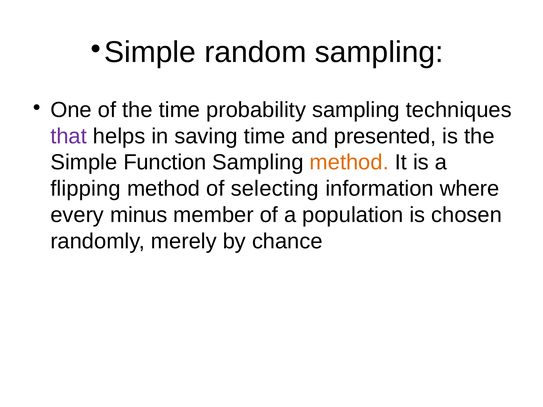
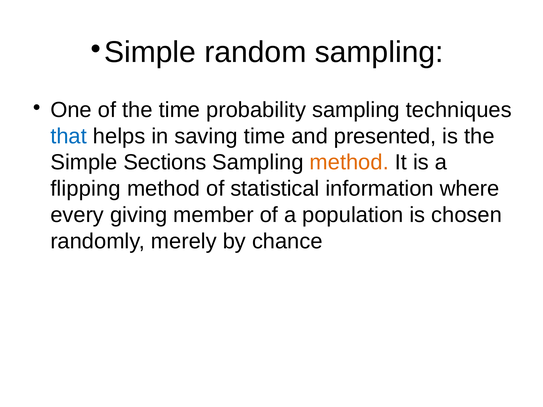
that colour: purple -> blue
Function: Function -> Sections
selecting: selecting -> statistical
minus: minus -> giving
